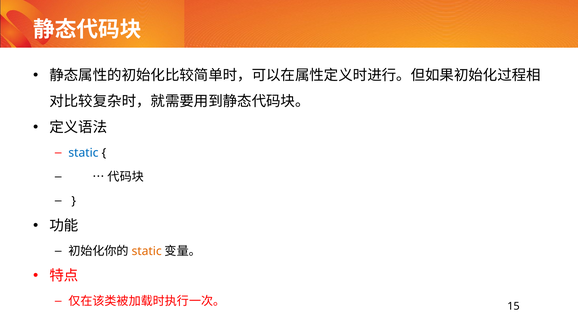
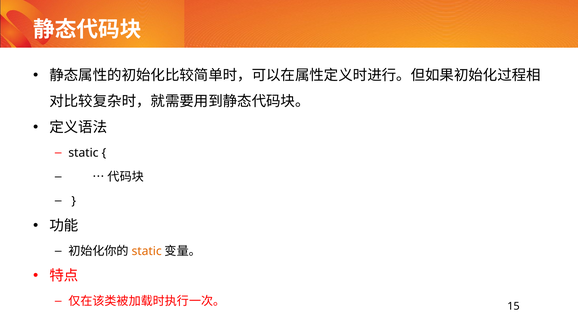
static at (83, 153) colour: blue -> black
